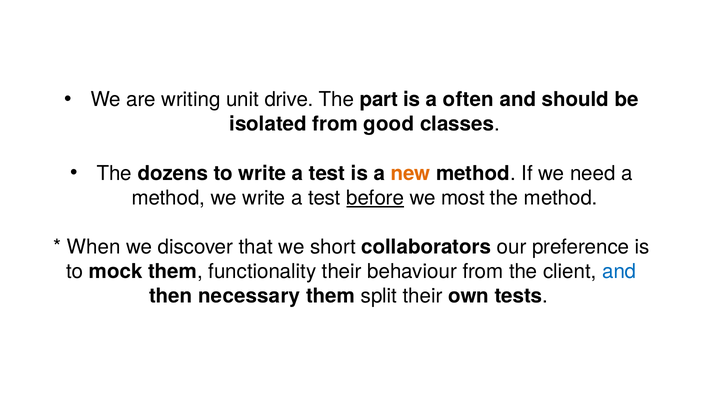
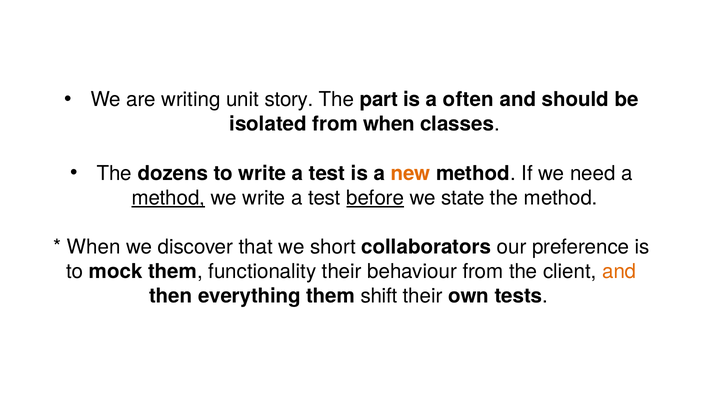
drive: drive -> story
from good: good -> when
method at (168, 198) underline: none -> present
most: most -> state
and at (619, 272) colour: blue -> orange
necessary: necessary -> everything
split: split -> shift
